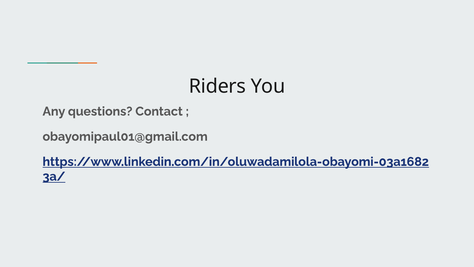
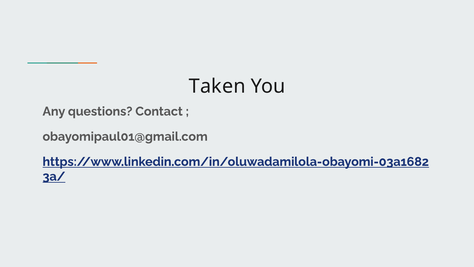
Riders: Riders -> Taken
